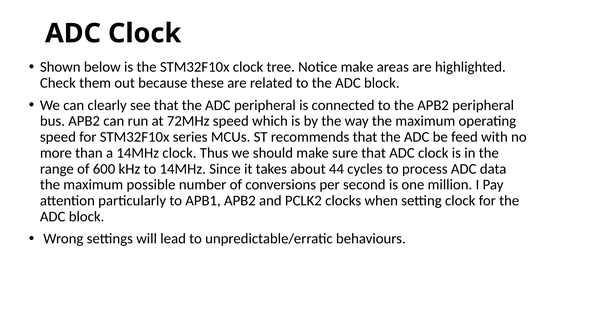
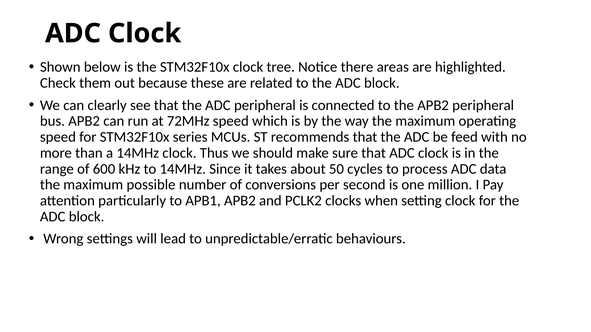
Notice make: make -> there
44: 44 -> 50
